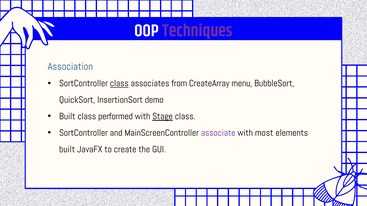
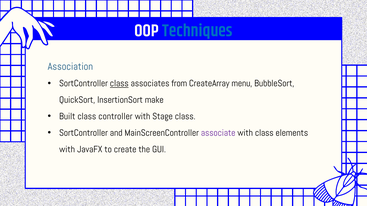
Techniques colour: purple -> blue
demo: demo -> make
performed: performed -> controller
Stage underline: present -> none
with most: most -> class
built at (67, 150): built -> with
